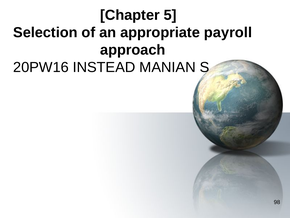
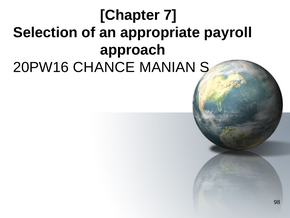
5: 5 -> 7
INSTEAD: INSTEAD -> CHANCE
